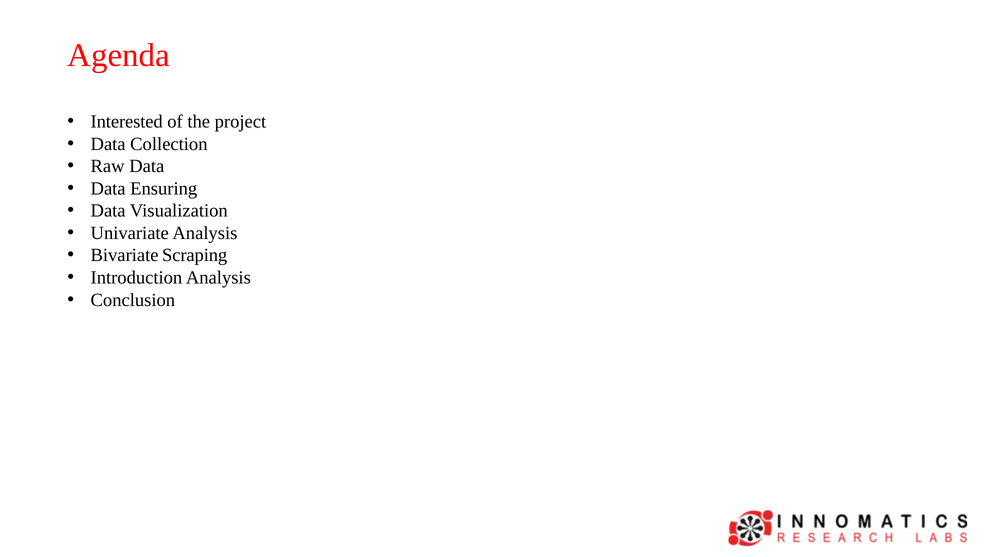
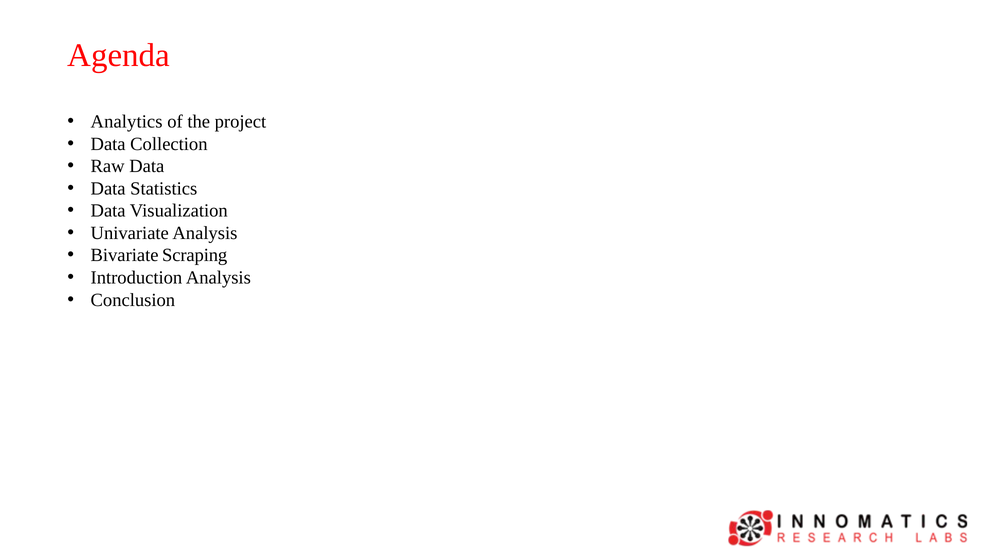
Interested: Interested -> Analytics
Ensuring: Ensuring -> Statistics
